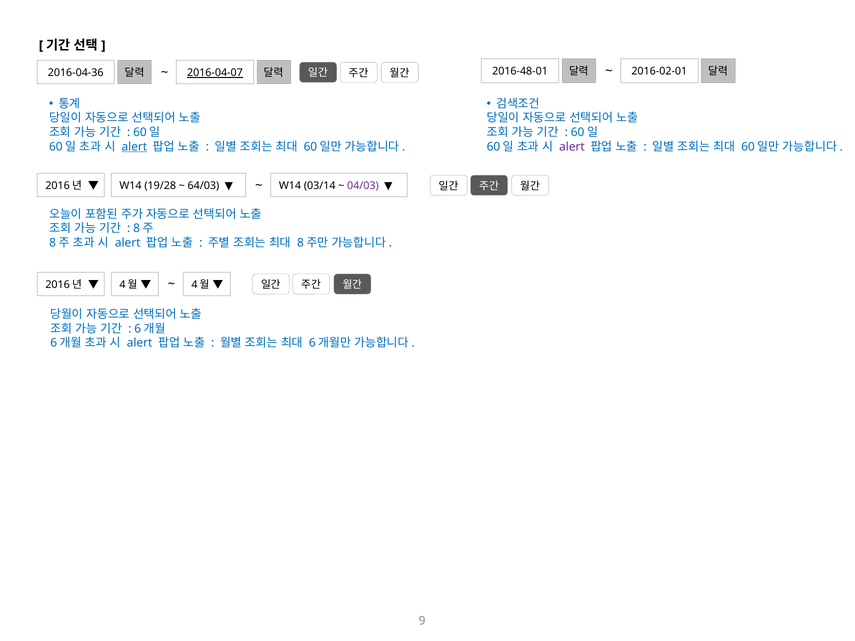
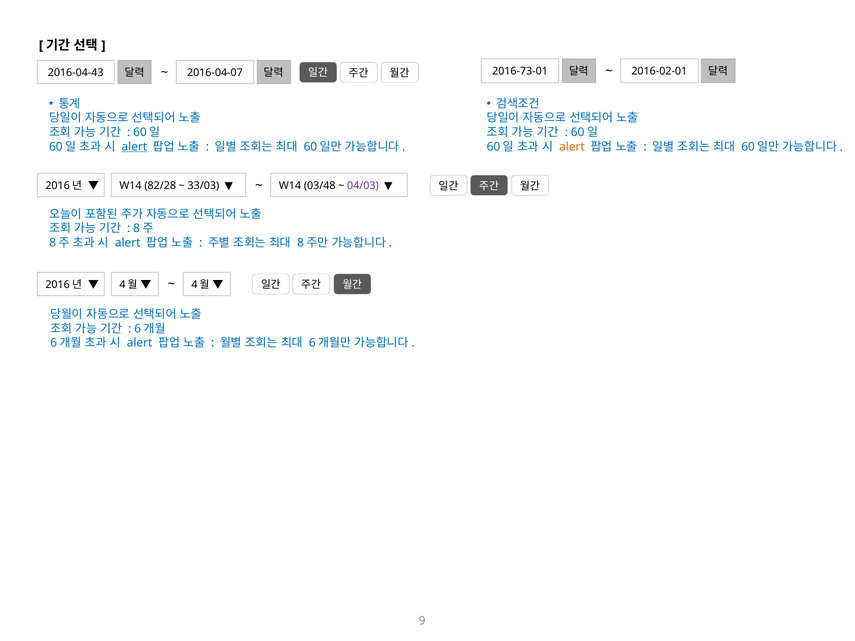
2016-48-01: 2016-48-01 -> 2016-73-01
2016-04-36: 2016-04-36 -> 2016-04-43
2016-04-07 underline: present -> none
alert at (572, 147) colour: purple -> orange
19/28: 19/28 -> 82/28
64/03: 64/03 -> 33/03
03/14: 03/14 -> 03/48
